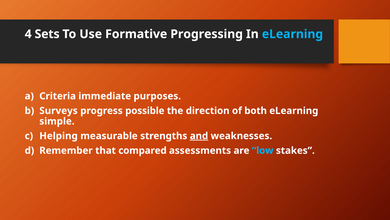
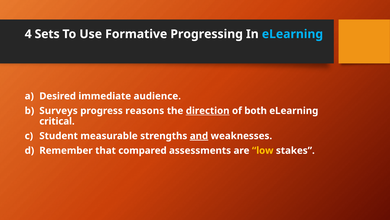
Criteria: Criteria -> Desired
purposes: purposes -> audience
possible: possible -> reasons
direction underline: none -> present
simple: simple -> critical
Helping: Helping -> Student
low colour: light blue -> yellow
